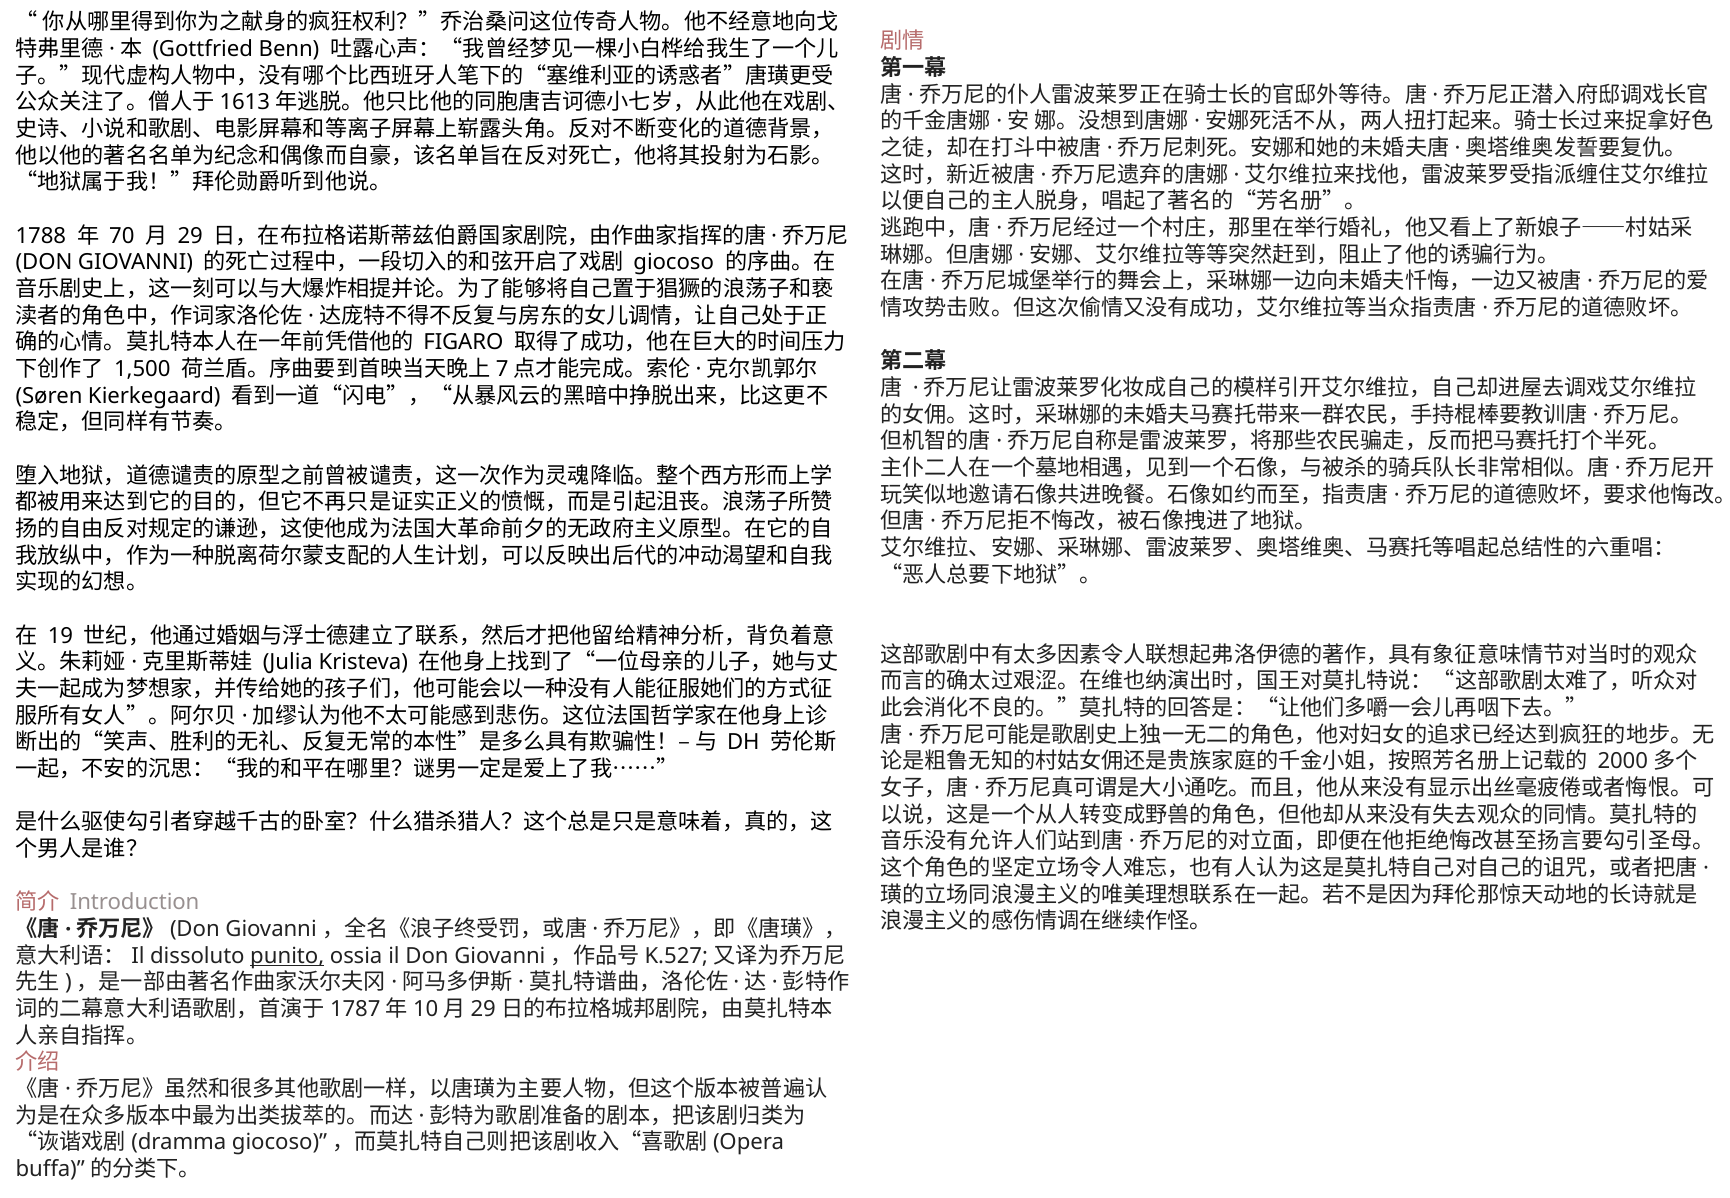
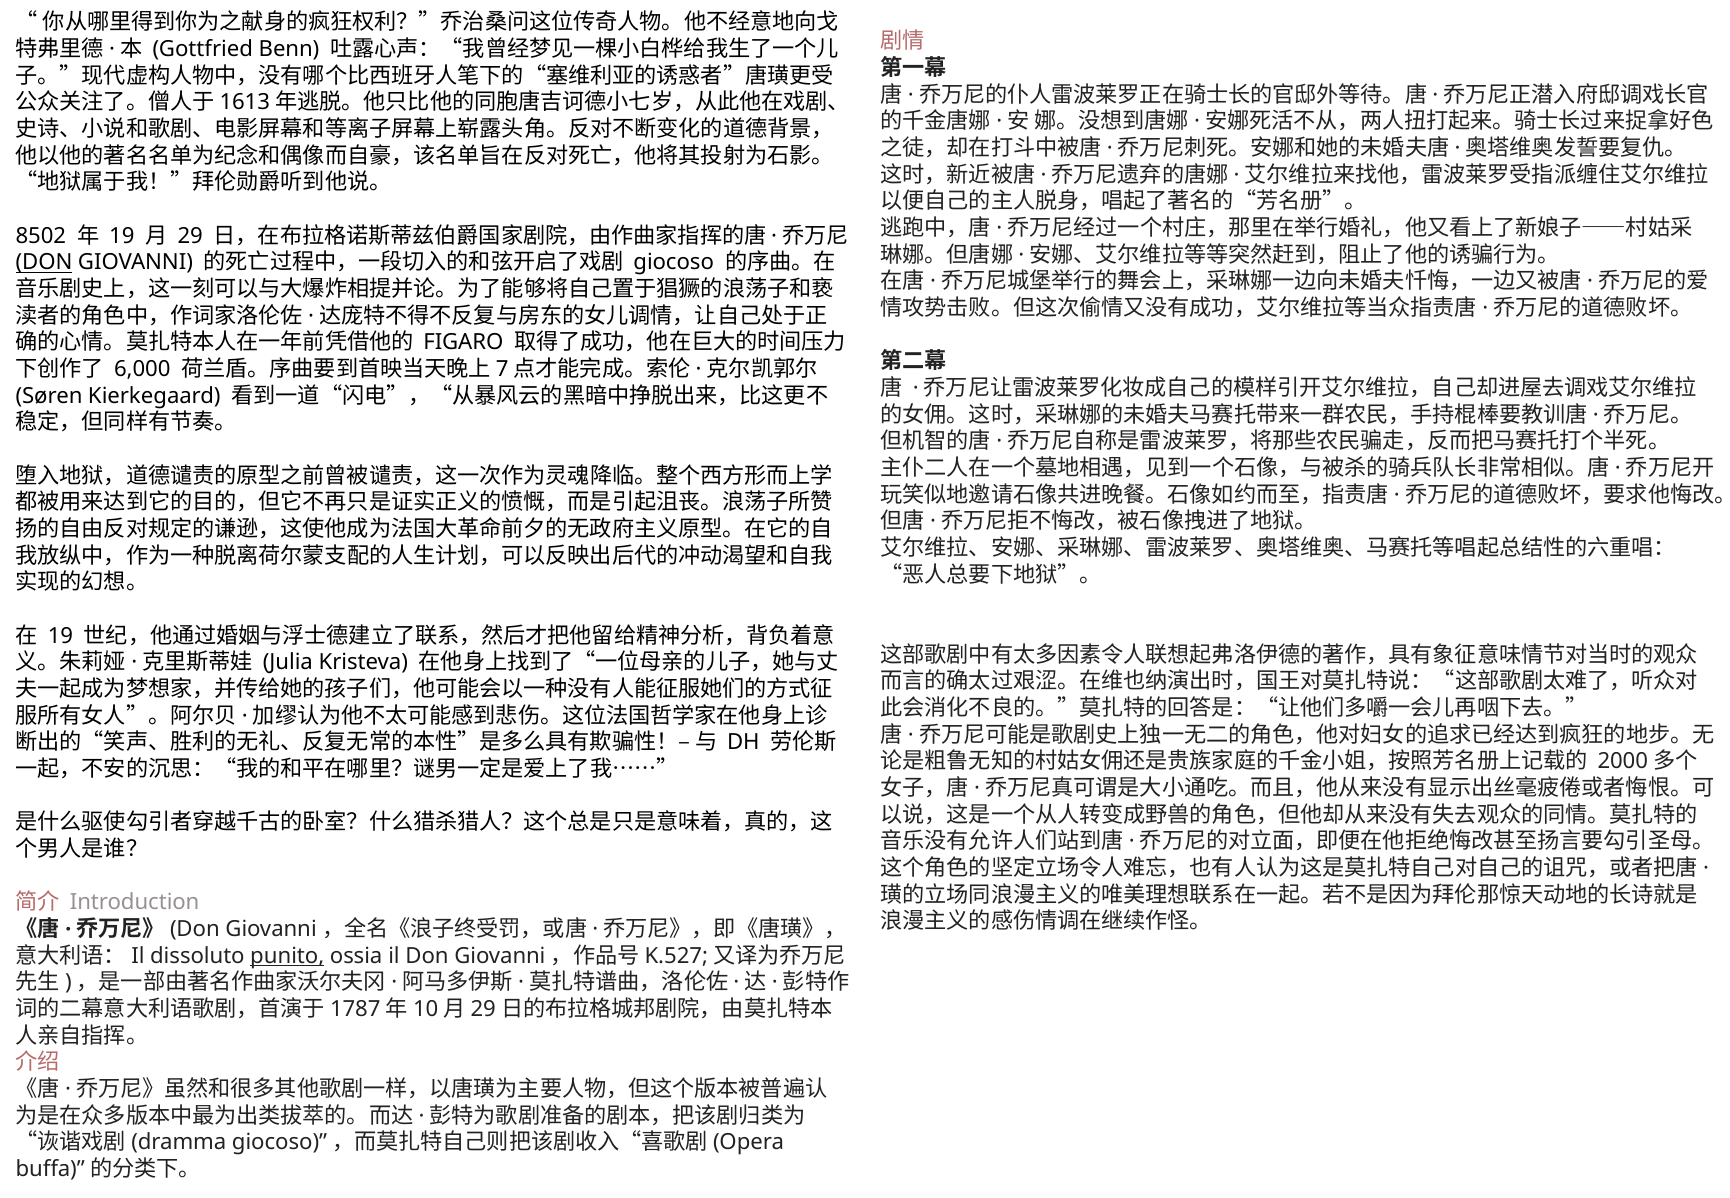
1788: 1788 -> 8502
70 at (122, 236): 70 -> 19
DON at (44, 263) underline: none -> present
1,500: 1,500 -> 6,000
